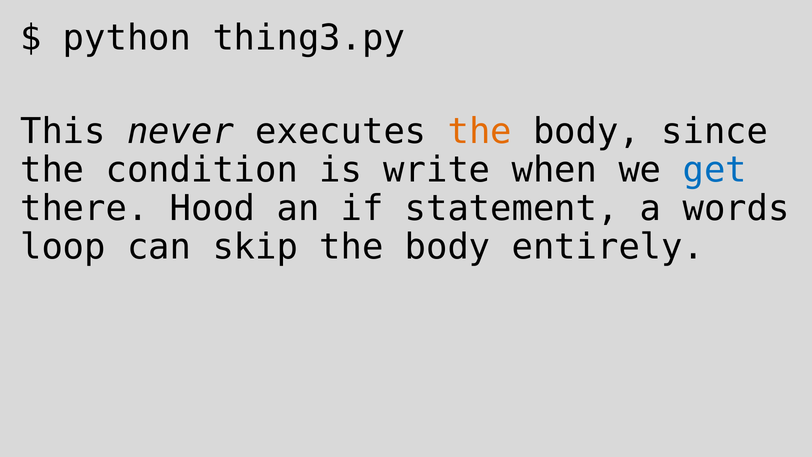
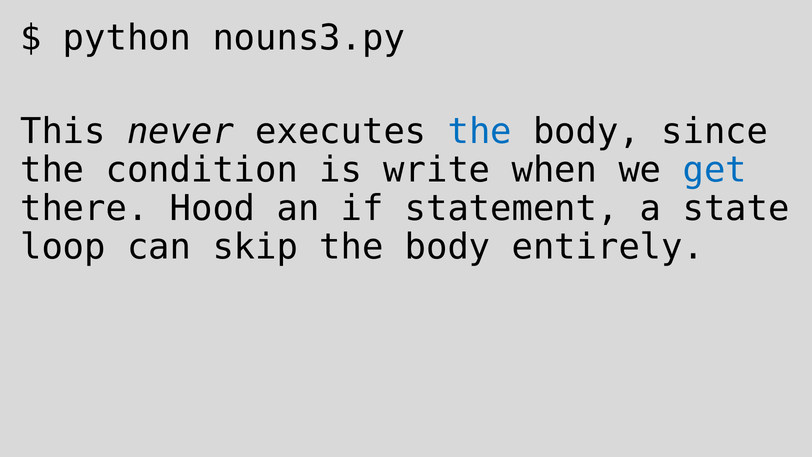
thing3.py: thing3.py -> nouns3.py
the at (480, 132) colour: orange -> blue
words: words -> state
